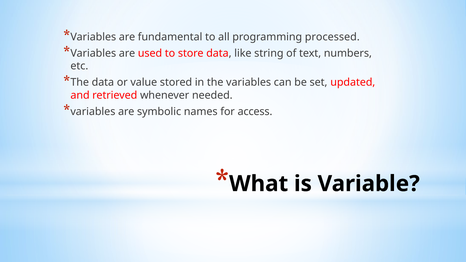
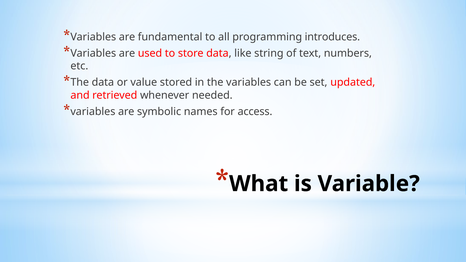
processed: processed -> introduces
